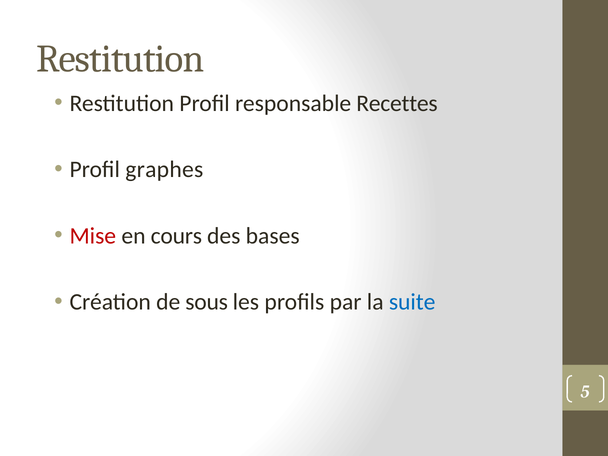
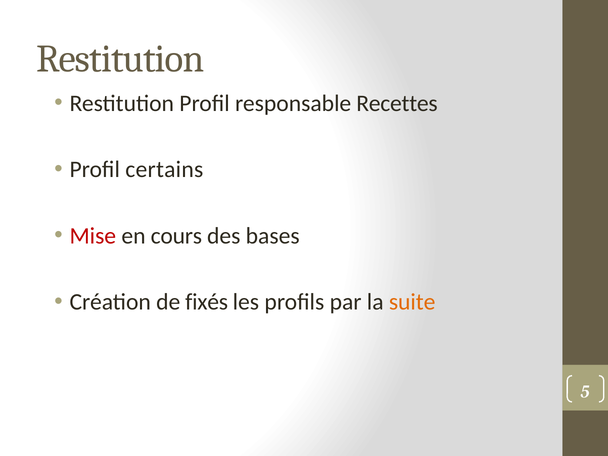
graphes: graphes -> certains
sous: sous -> fixés
suite colour: blue -> orange
